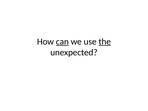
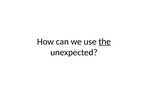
can underline: present -> none
